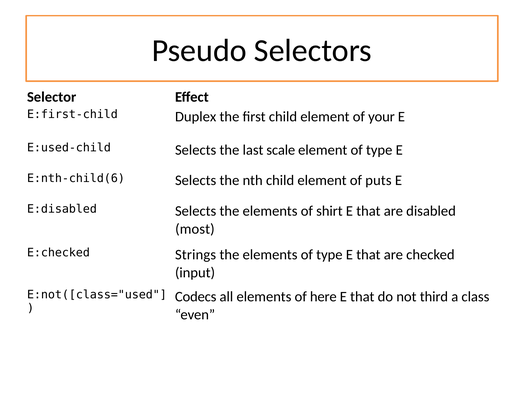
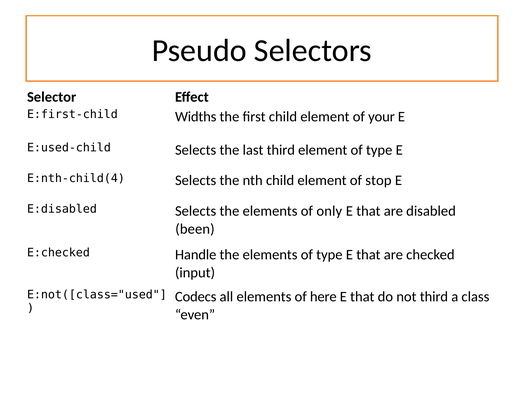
Duplex: Duplex -> Widths
last scale: scale -> third
E:nth-child(6: E:nth-child(6 -> E:nth-child(4
puts: puts -> stop
shirt: shirt -> only
most: most -> been
Strings: Strings -> Handle
